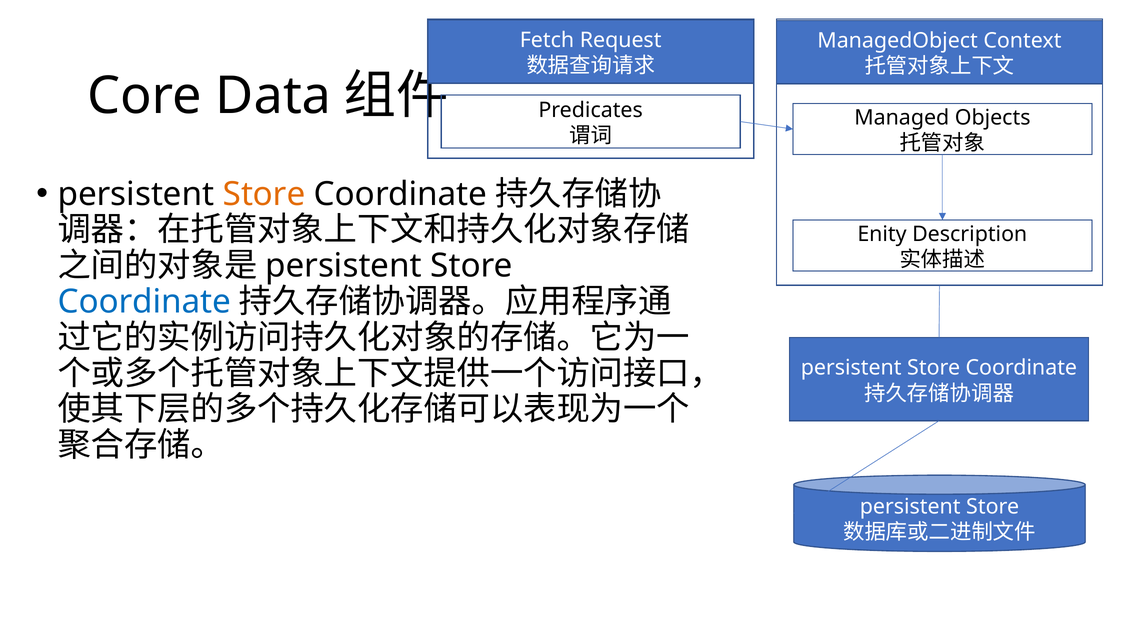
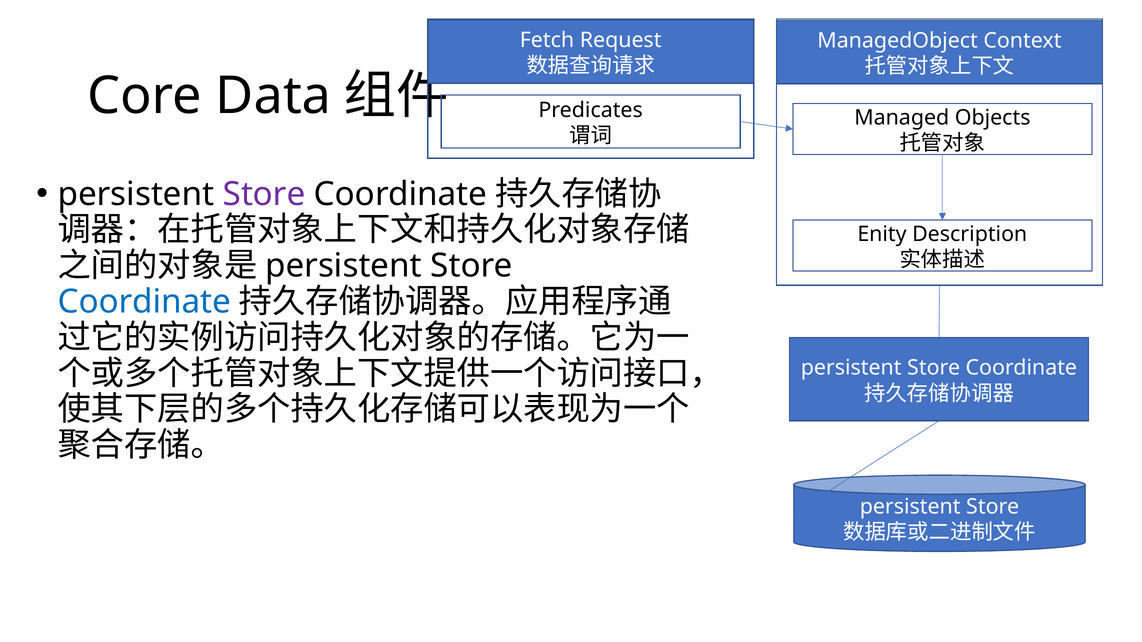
Store at (264, 194) colour: orange -> purple
